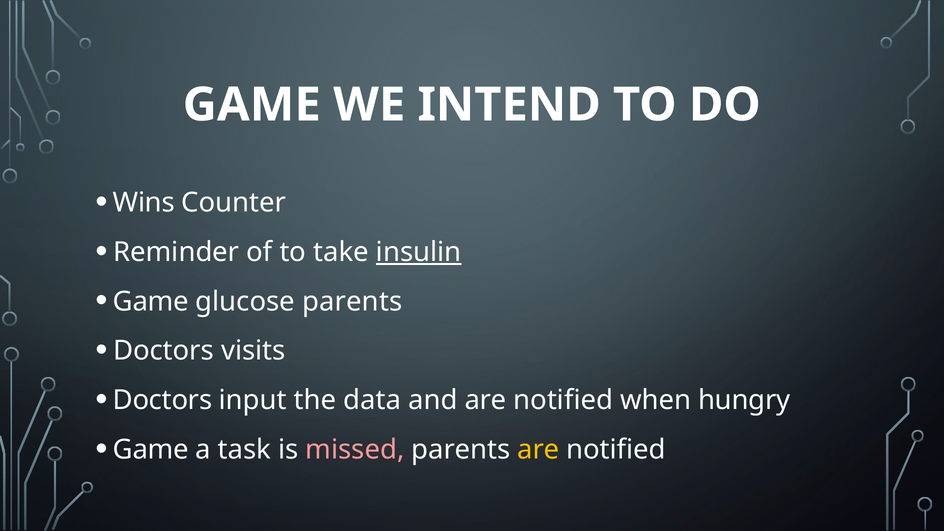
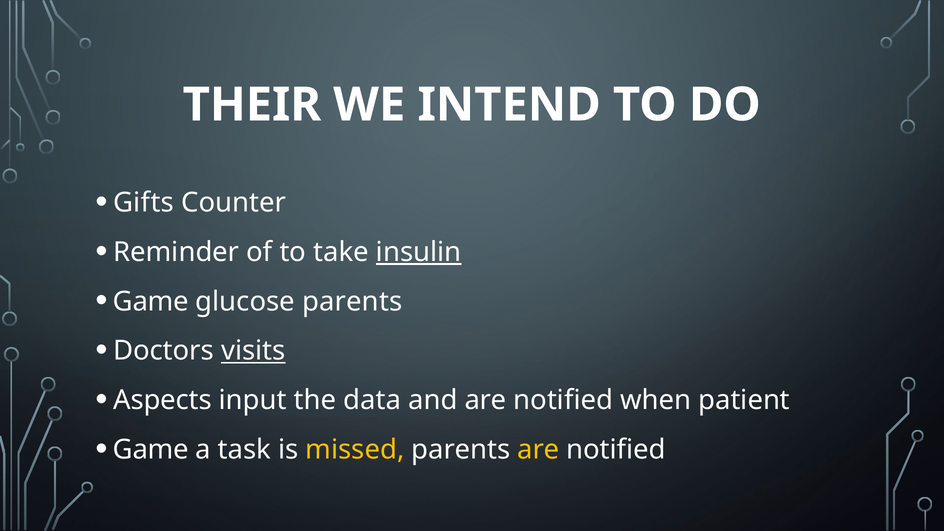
GAME at (252, 105): GAME -> THEIR
Wins: Wins -> Gifts
visits underline: none -> present
Doctors at (163, 400): Doctors -> Aspects
hungry: hungry -> patient
missed colour: pink -> yellow
